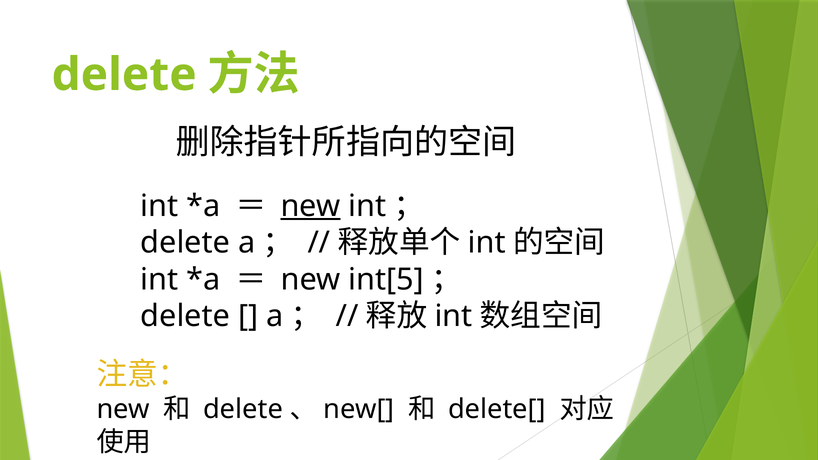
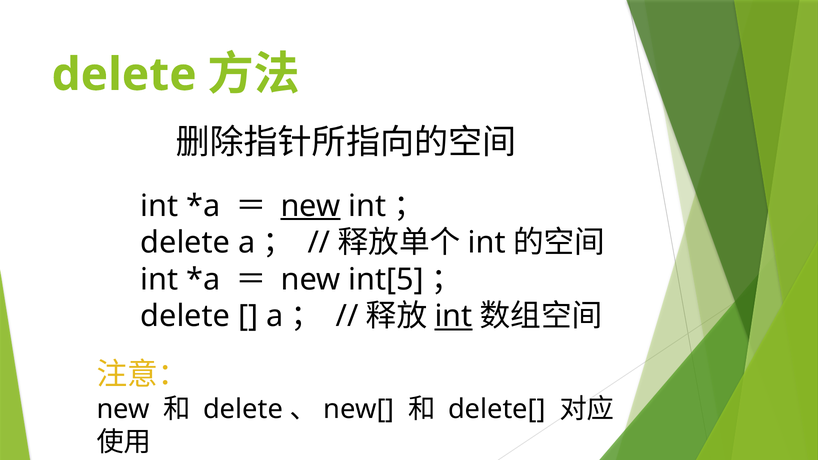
int at (453, 316) underline: none -> present
